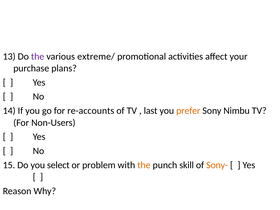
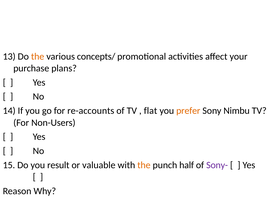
the at (38, 56) colour: purple -> orange
extreme/: extreme/ -> concepts/
last: last -> flat
select: select -> result
problem: problem -> valuable
skill: skill -> half
Sony- colour: orange -> purple
